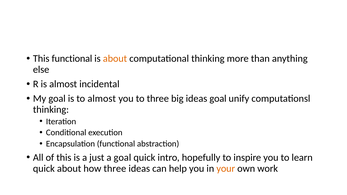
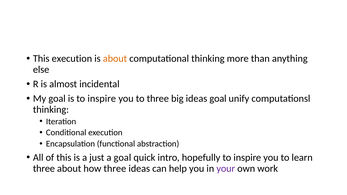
This functional: functional -> execution
is to almost: almost -> inspire
quick at (44, 169): quick -> three
your colour: orange -> purple
